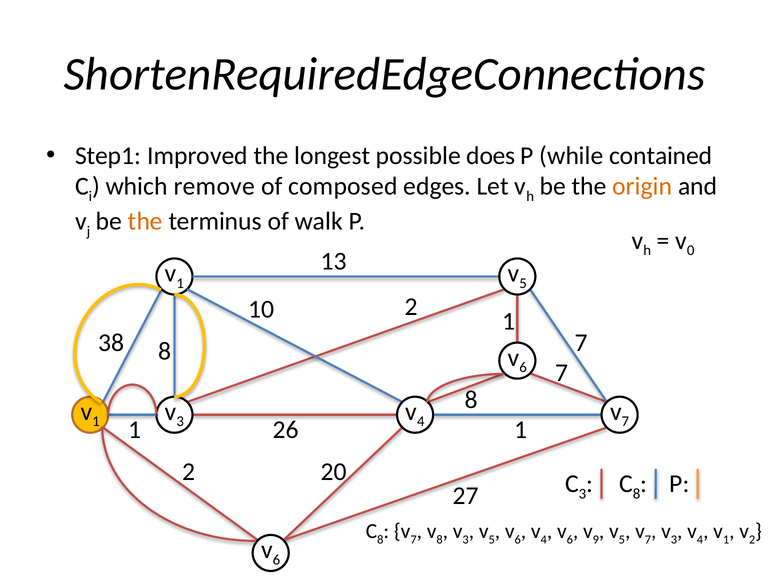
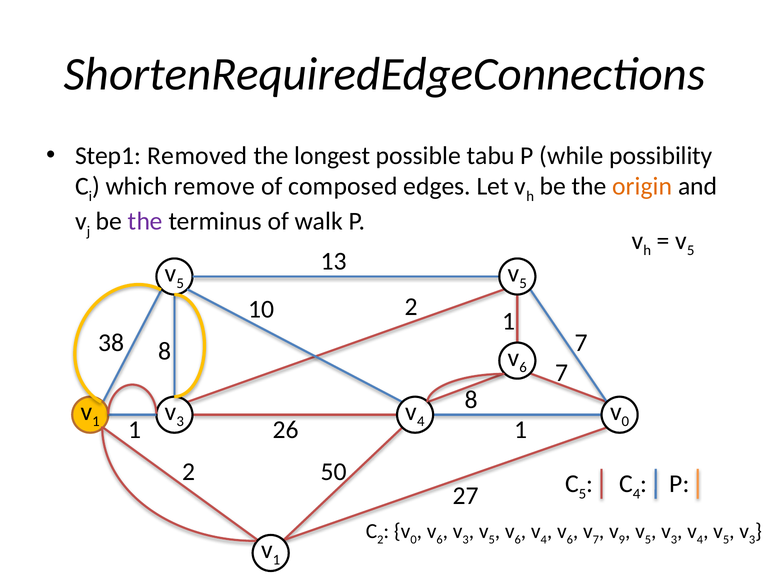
Improved: Improved -> Removed
does: does -> tabu
contained: contained -> possibility
the at (145, 222) colour: orange -> purple
0 at (691, 251): 0 -> 5
1 at (180, 284): 1 -> 5
7 at (625, 422): 7 -> 0
20: 20 -> 50
3 at (582, 494): 3 -> 5
8 at (637, 494): 8 -> 4
8 at (380, 540): 8 -> 2
7 at (414, 540): 7 -> 0
8 at (440, 540): 8 -> 6
9 at (596, 540): 9 -> 7
5 at (622, 540): 5 -> 9
7 at (648, 540): 7 -> 5
1 at (726, 540): 1 -> 5
2 at (752, 540): 2 -> 3
6 at (276, 560): 6 -> 1
